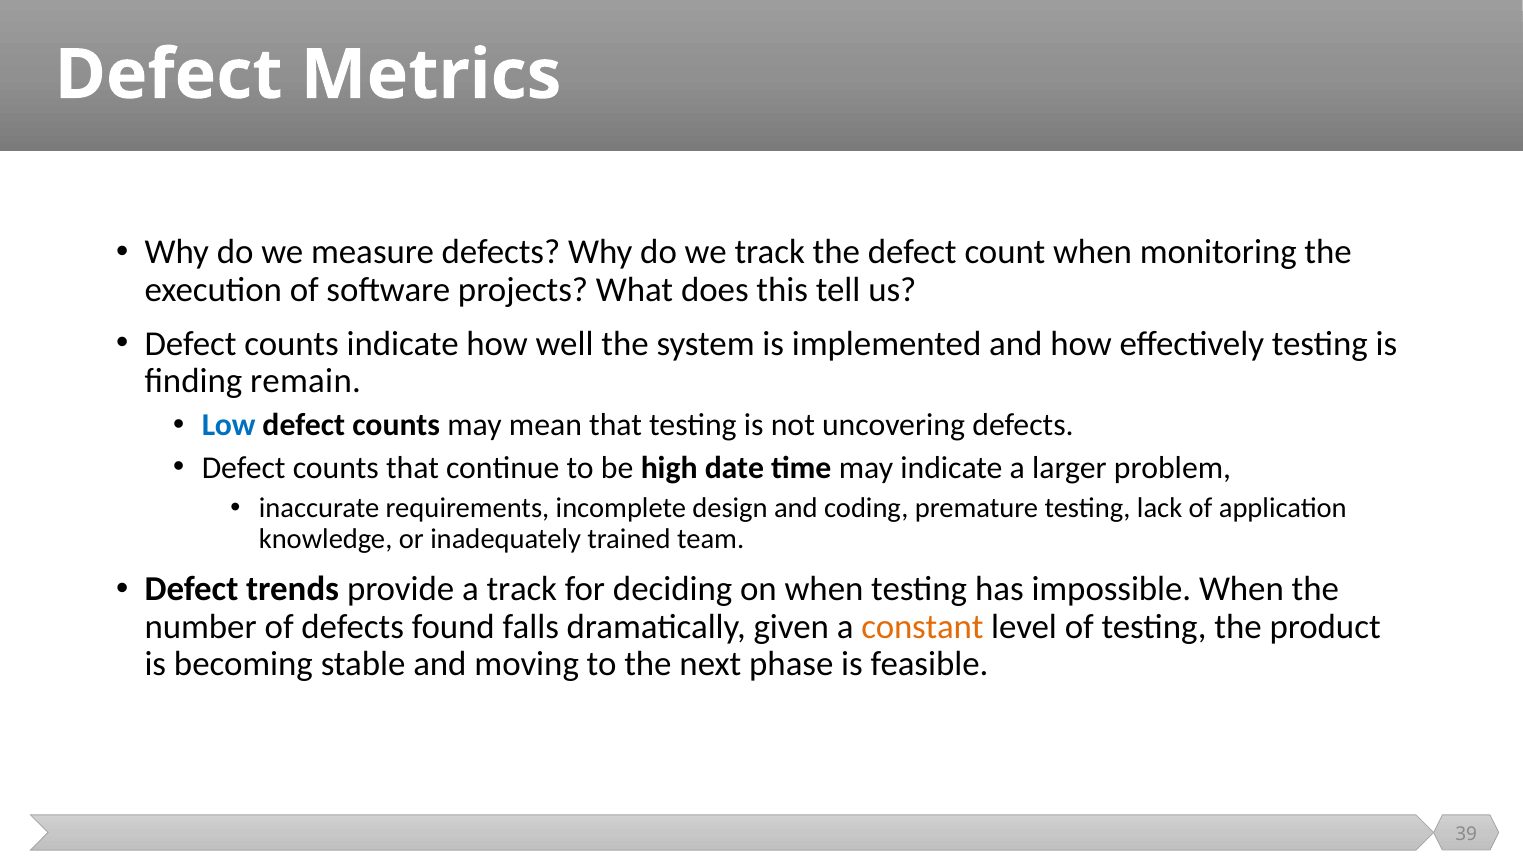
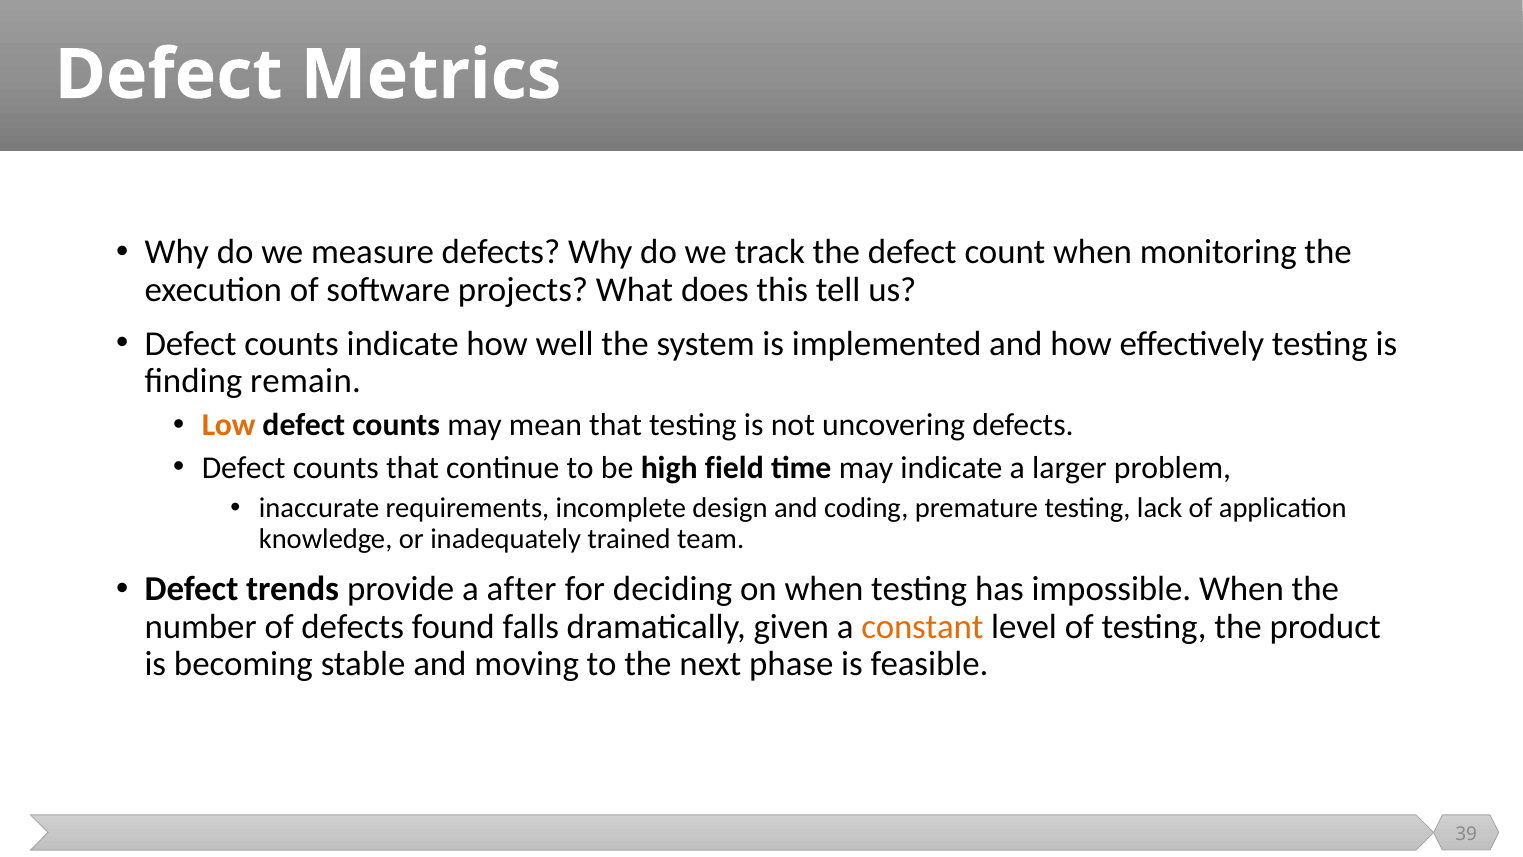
Low colour: blue -> orange
date: date -> field
a track: track -> after
